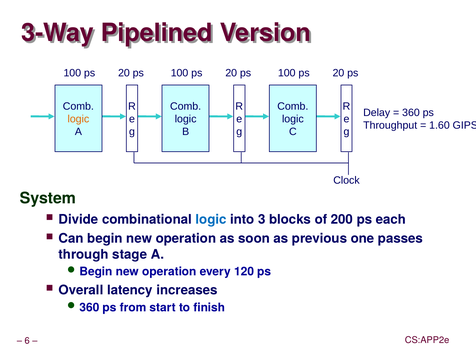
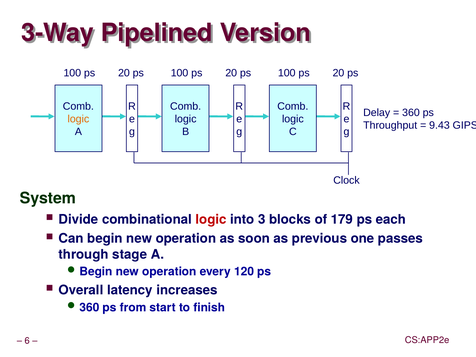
1.60: 1.60 -> 9.43
logic at (211, 219) colour: blue -> red
200: 200 -> 179
